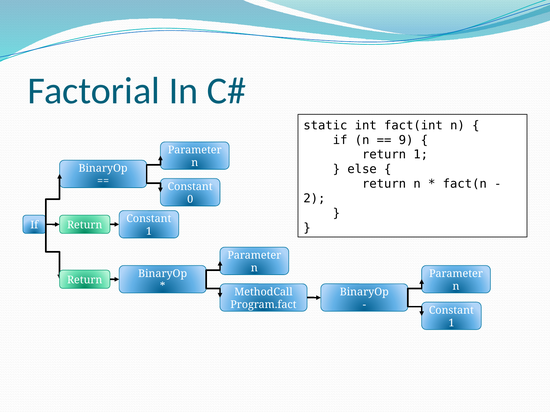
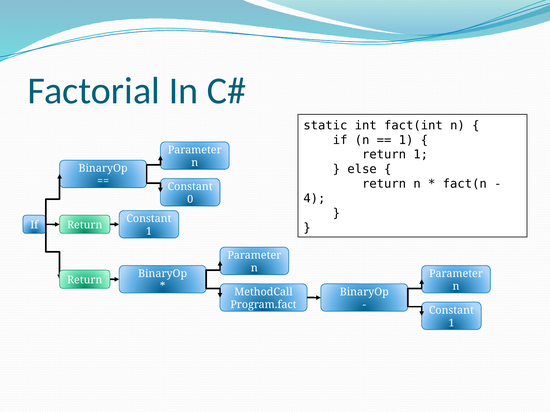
9 at (406, 140): 9 -> 1
2: 2 -> 4
